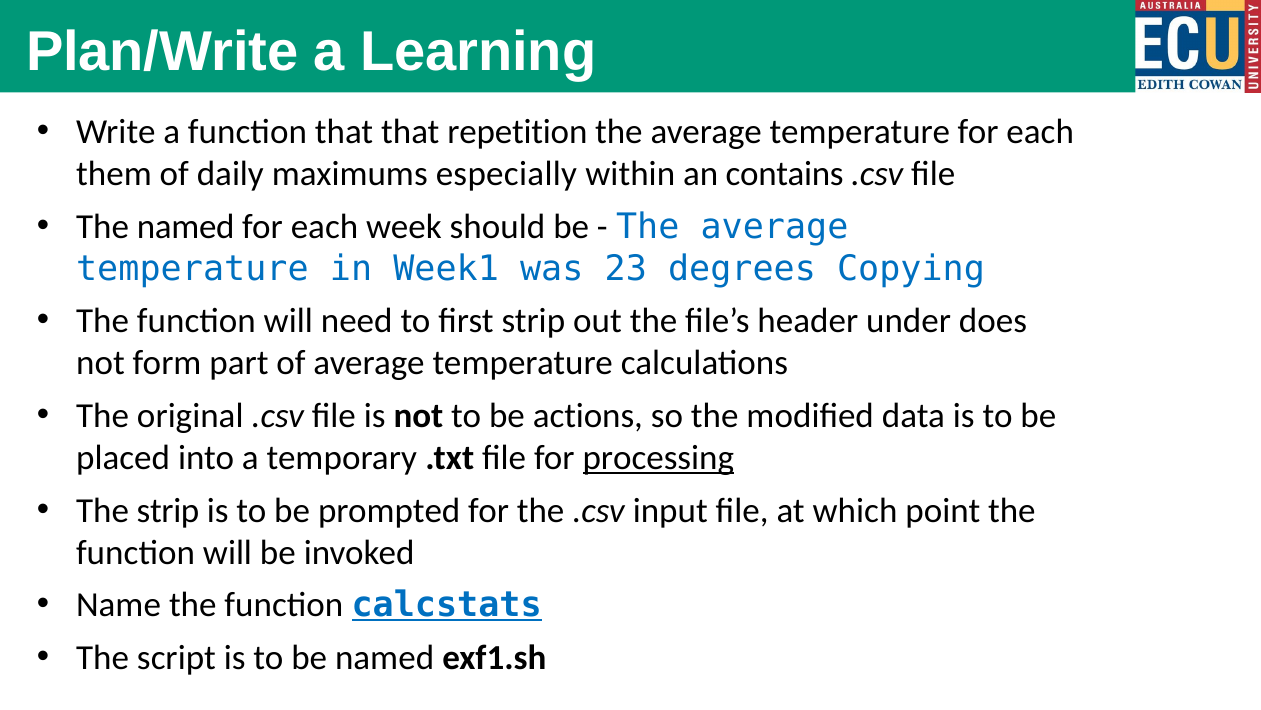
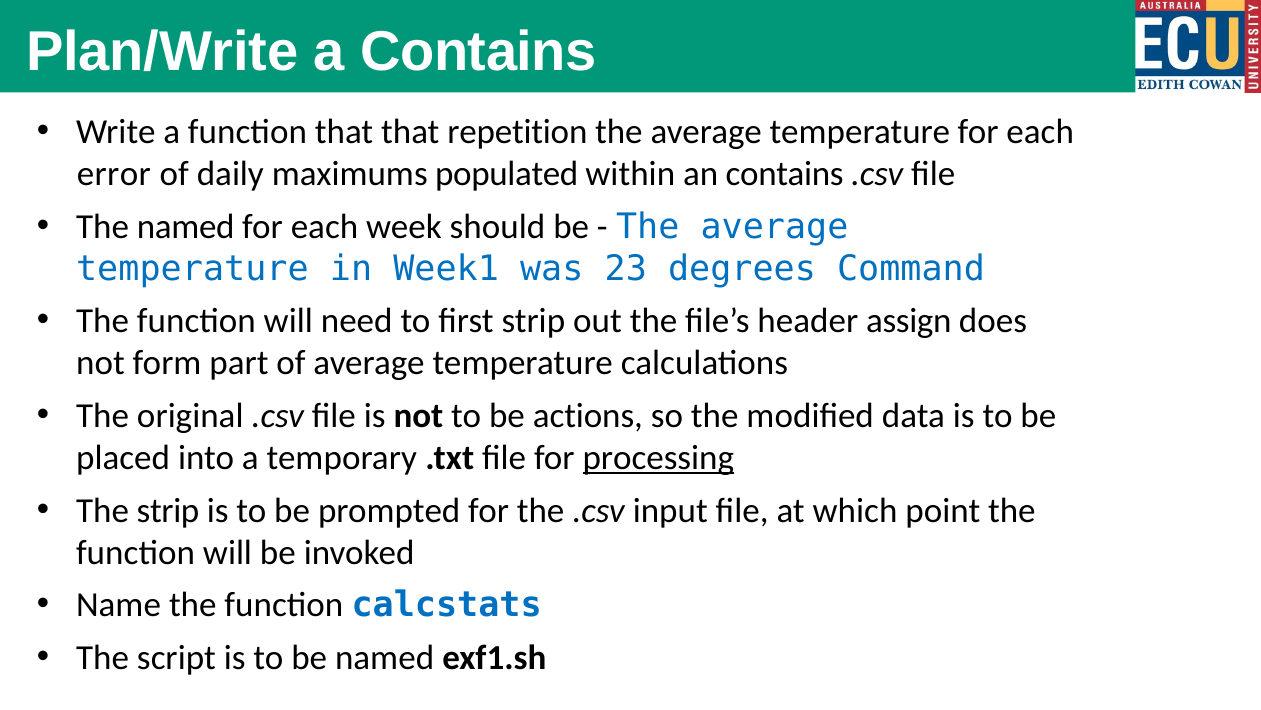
a Learning: Learning -> Contains
them: them -> error
especially: especially -> populated
Copying: Copying -> Command
under: under -> assign
calcstats underline: present -> none
